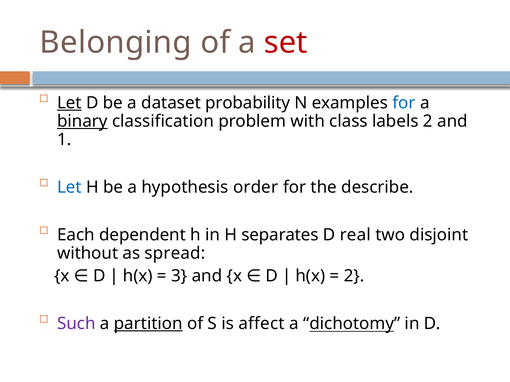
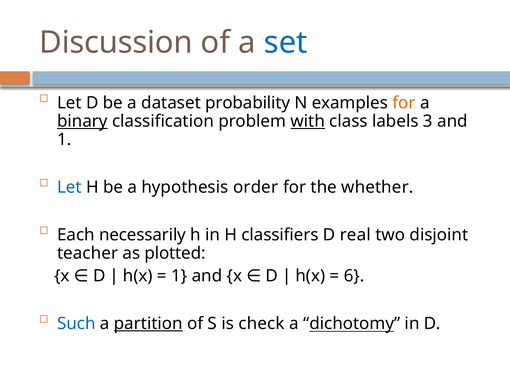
Belonging: Belonging -> Discussion
set colour: red -> blue
Let at (69, 103) underline: present -> none
for at (404, 103) colour: blue -> orange
with underline: none -> present
labels 2: 2 -> 3
describe: describe -> whether
dependent: dependent -> necessarily
separates: separates -> classifiers
without: without -> teacher
spread: spread -> plotted
3 at (179, 276): 3 -> 1
2 at (354, 276): 2 -> 6
Such colour: purple -> blue
affect: affect -> check
